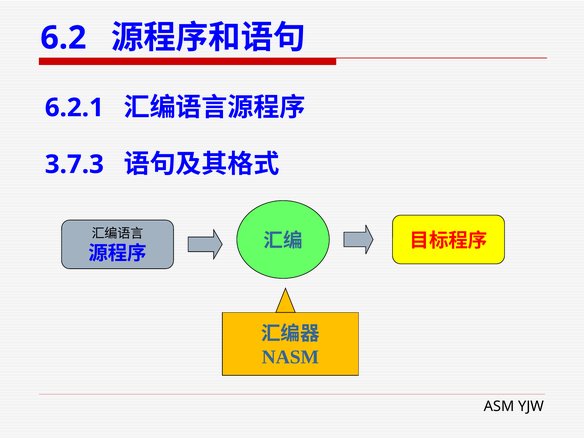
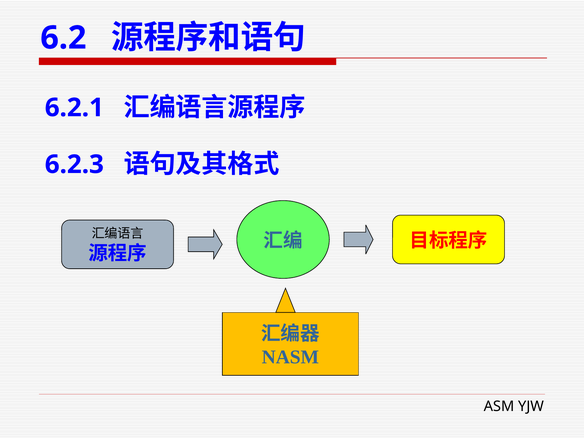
3.7.3: 3.7.3 -> 6.2.3
